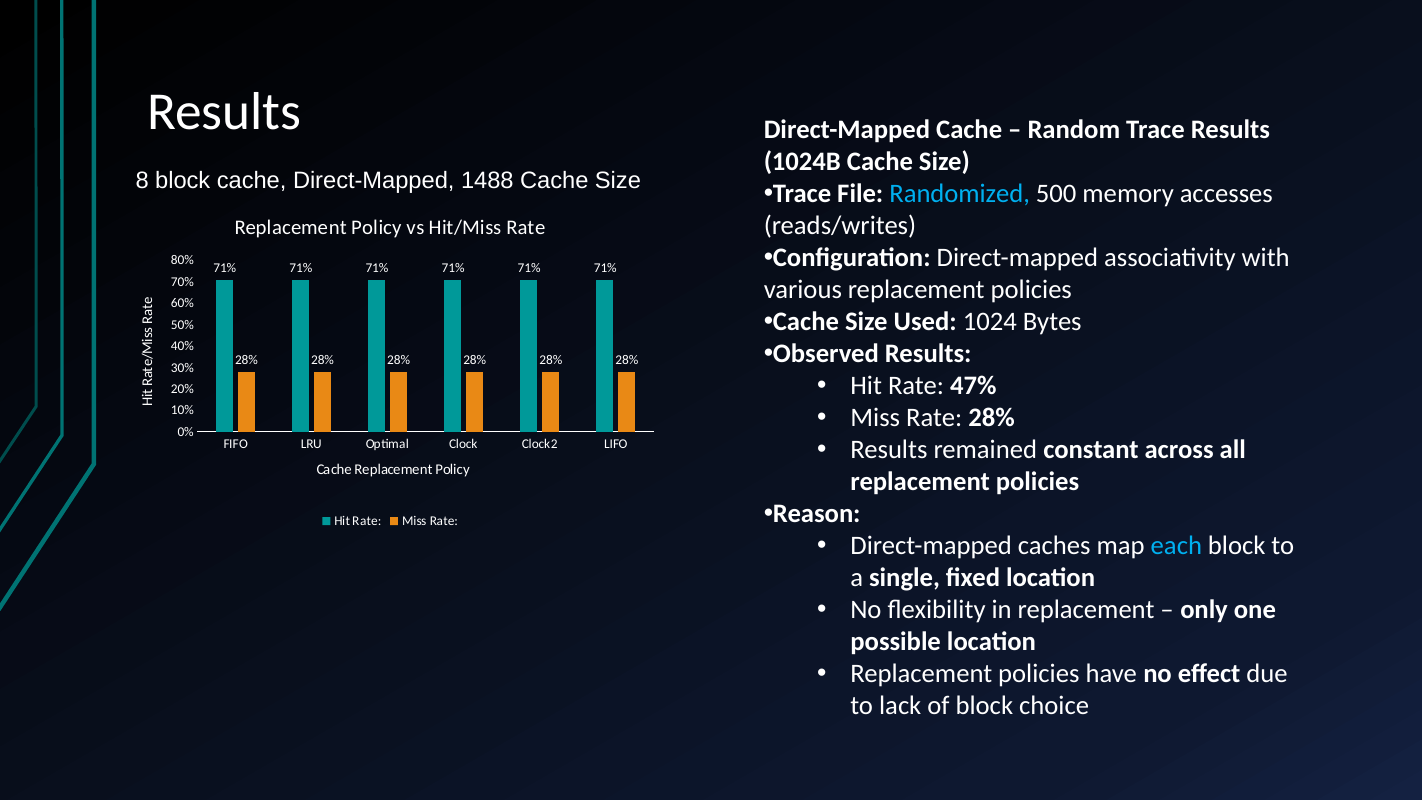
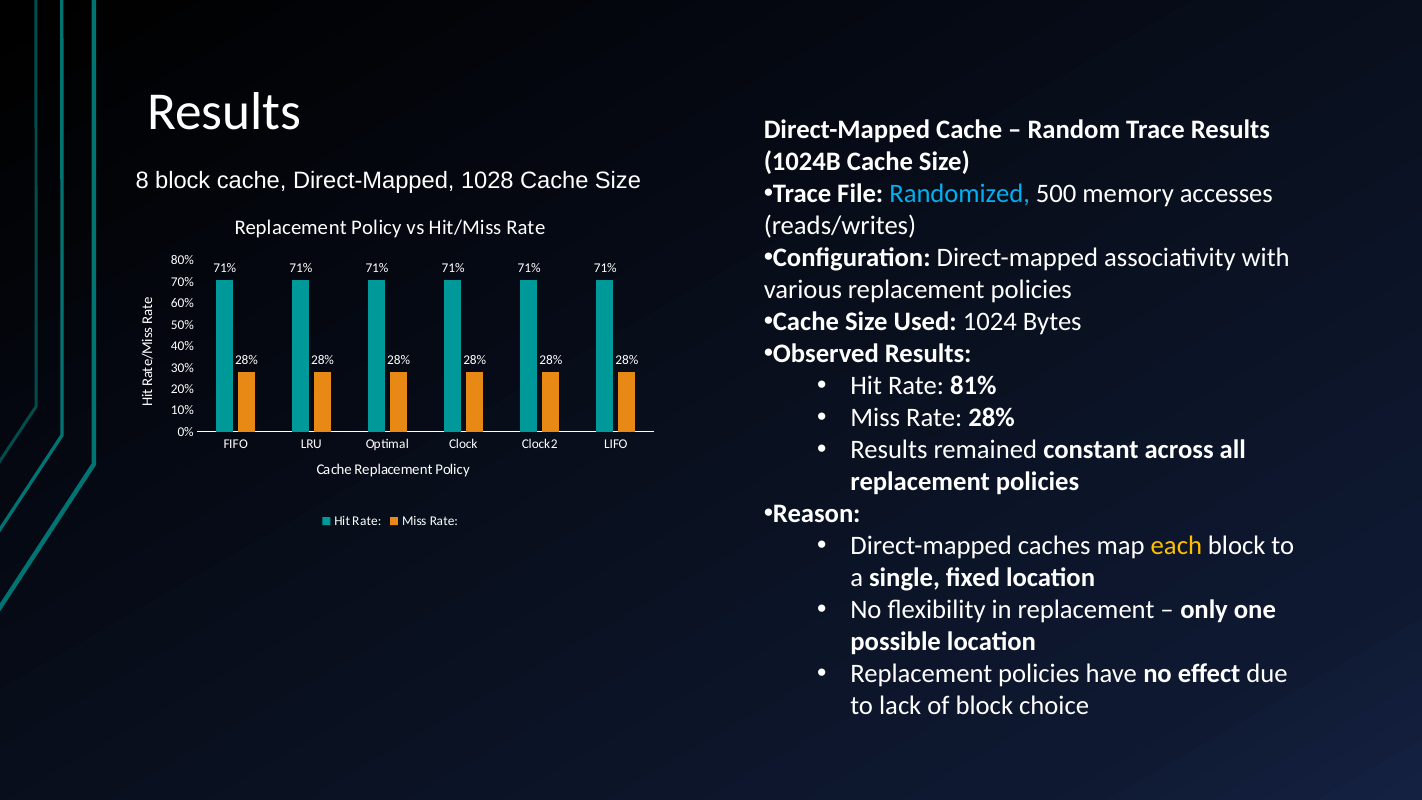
1488: 1488 -> 1028
47%: 47% -> 81%
each colour: light blue -> yellow
